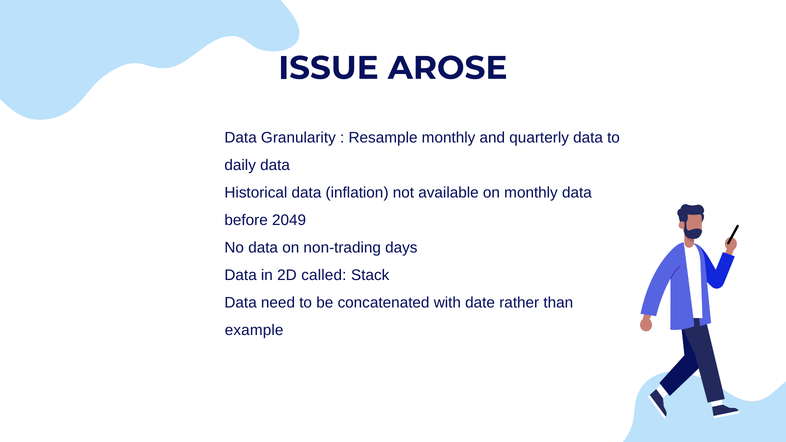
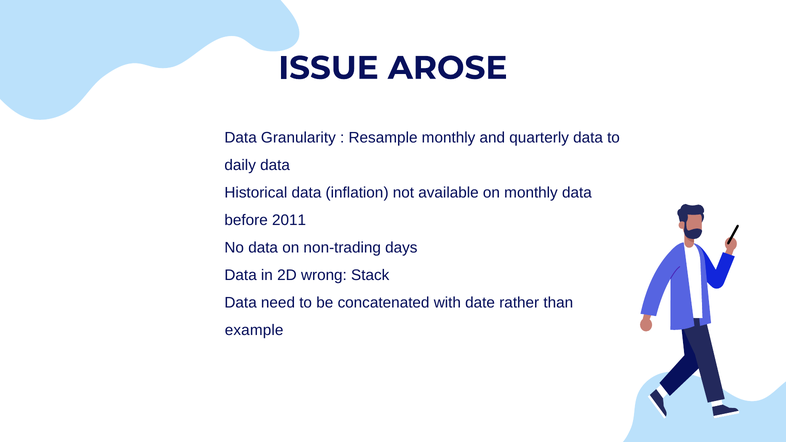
2049: 2049 -> 2011
called: called -> wrong
